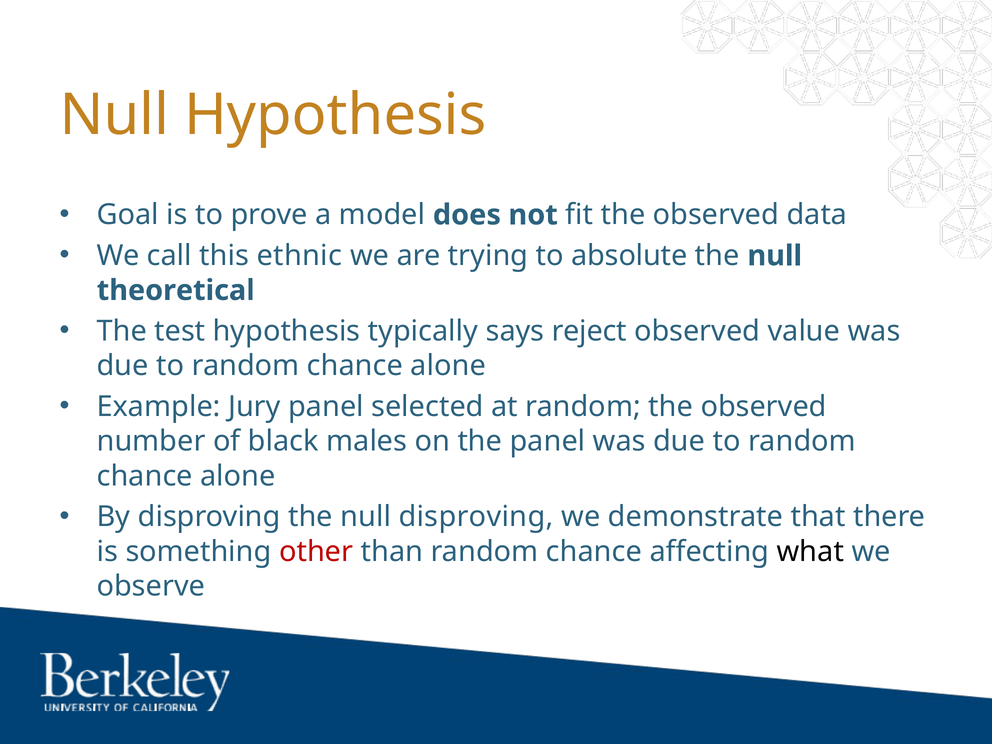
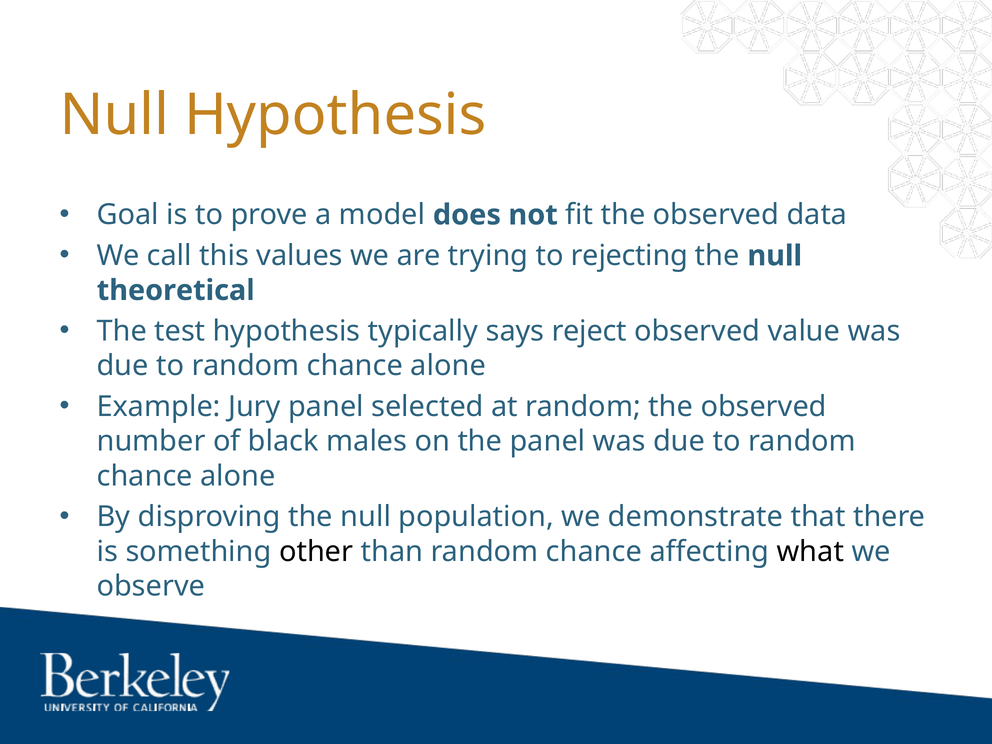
ethnic: ethnic -> values
absolute: absolute -> rejecting
null disproving: disproving -> population
other colour: red -> black
